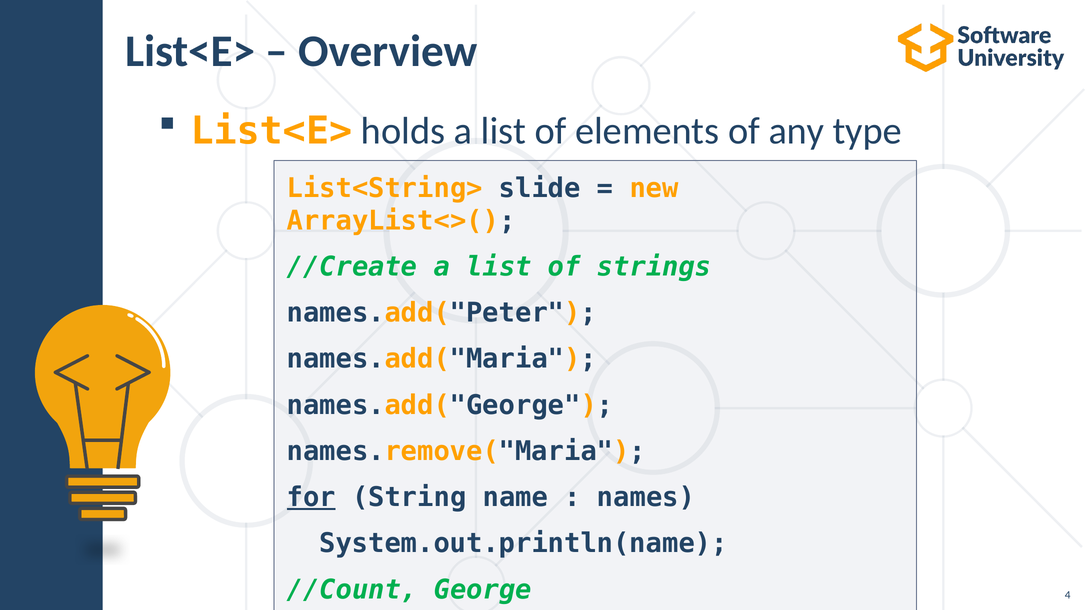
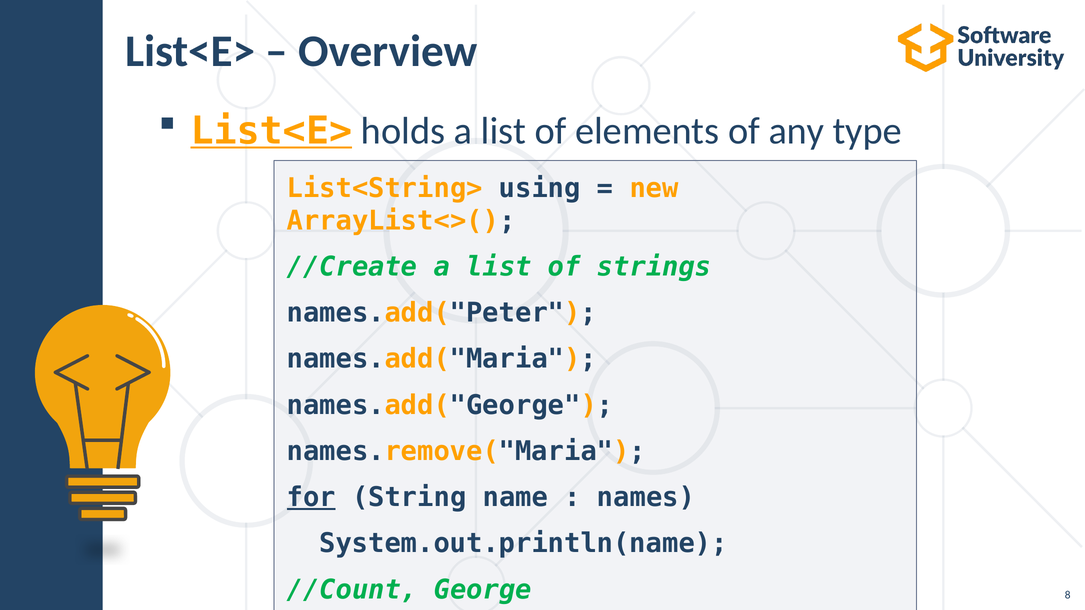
List<E> at (271, 131) underline: none -> present
slide: slide -> using
4: 4 -> 8
